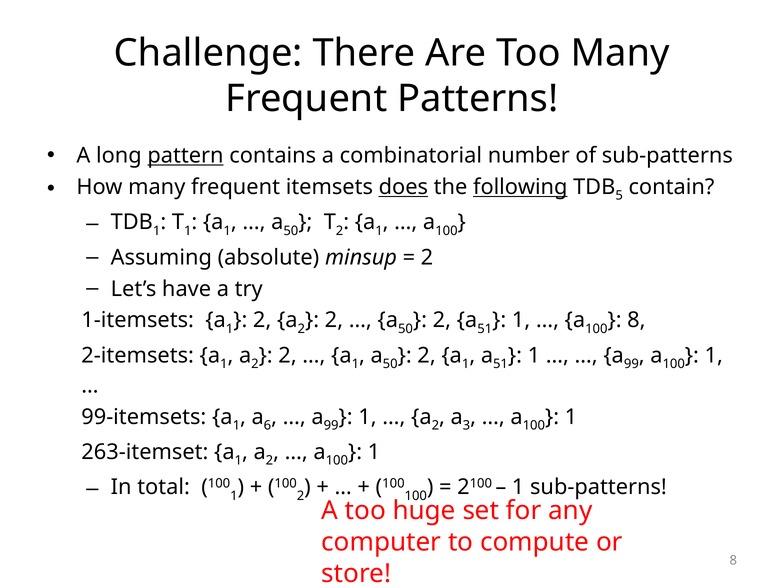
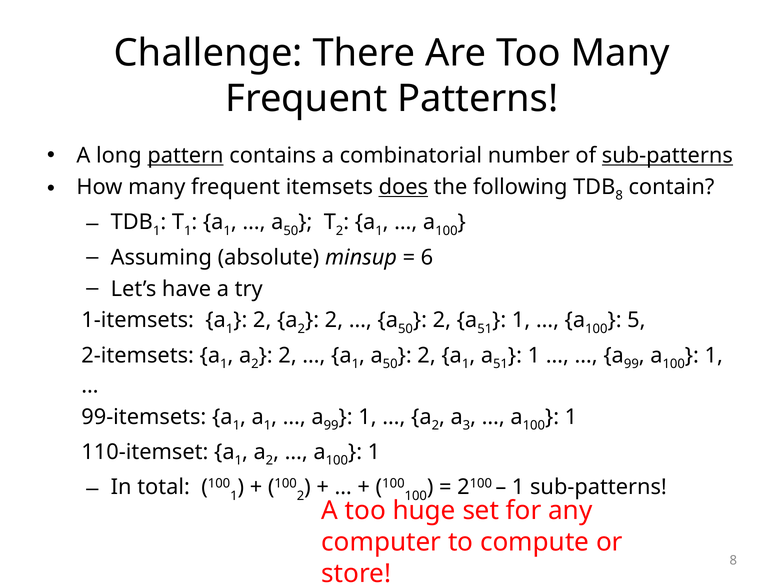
sub-patterns at (667, 156) underline: none -> present
following underline: present -> none
5 at (619, 196): 5 -> 8
2 at (427, 258): 2 -> 6
8 at (636, 320): 8 -> 5
6 at (267, 425): 6 -> 1
263-itemset: 263-itemset -> 110-itemset
